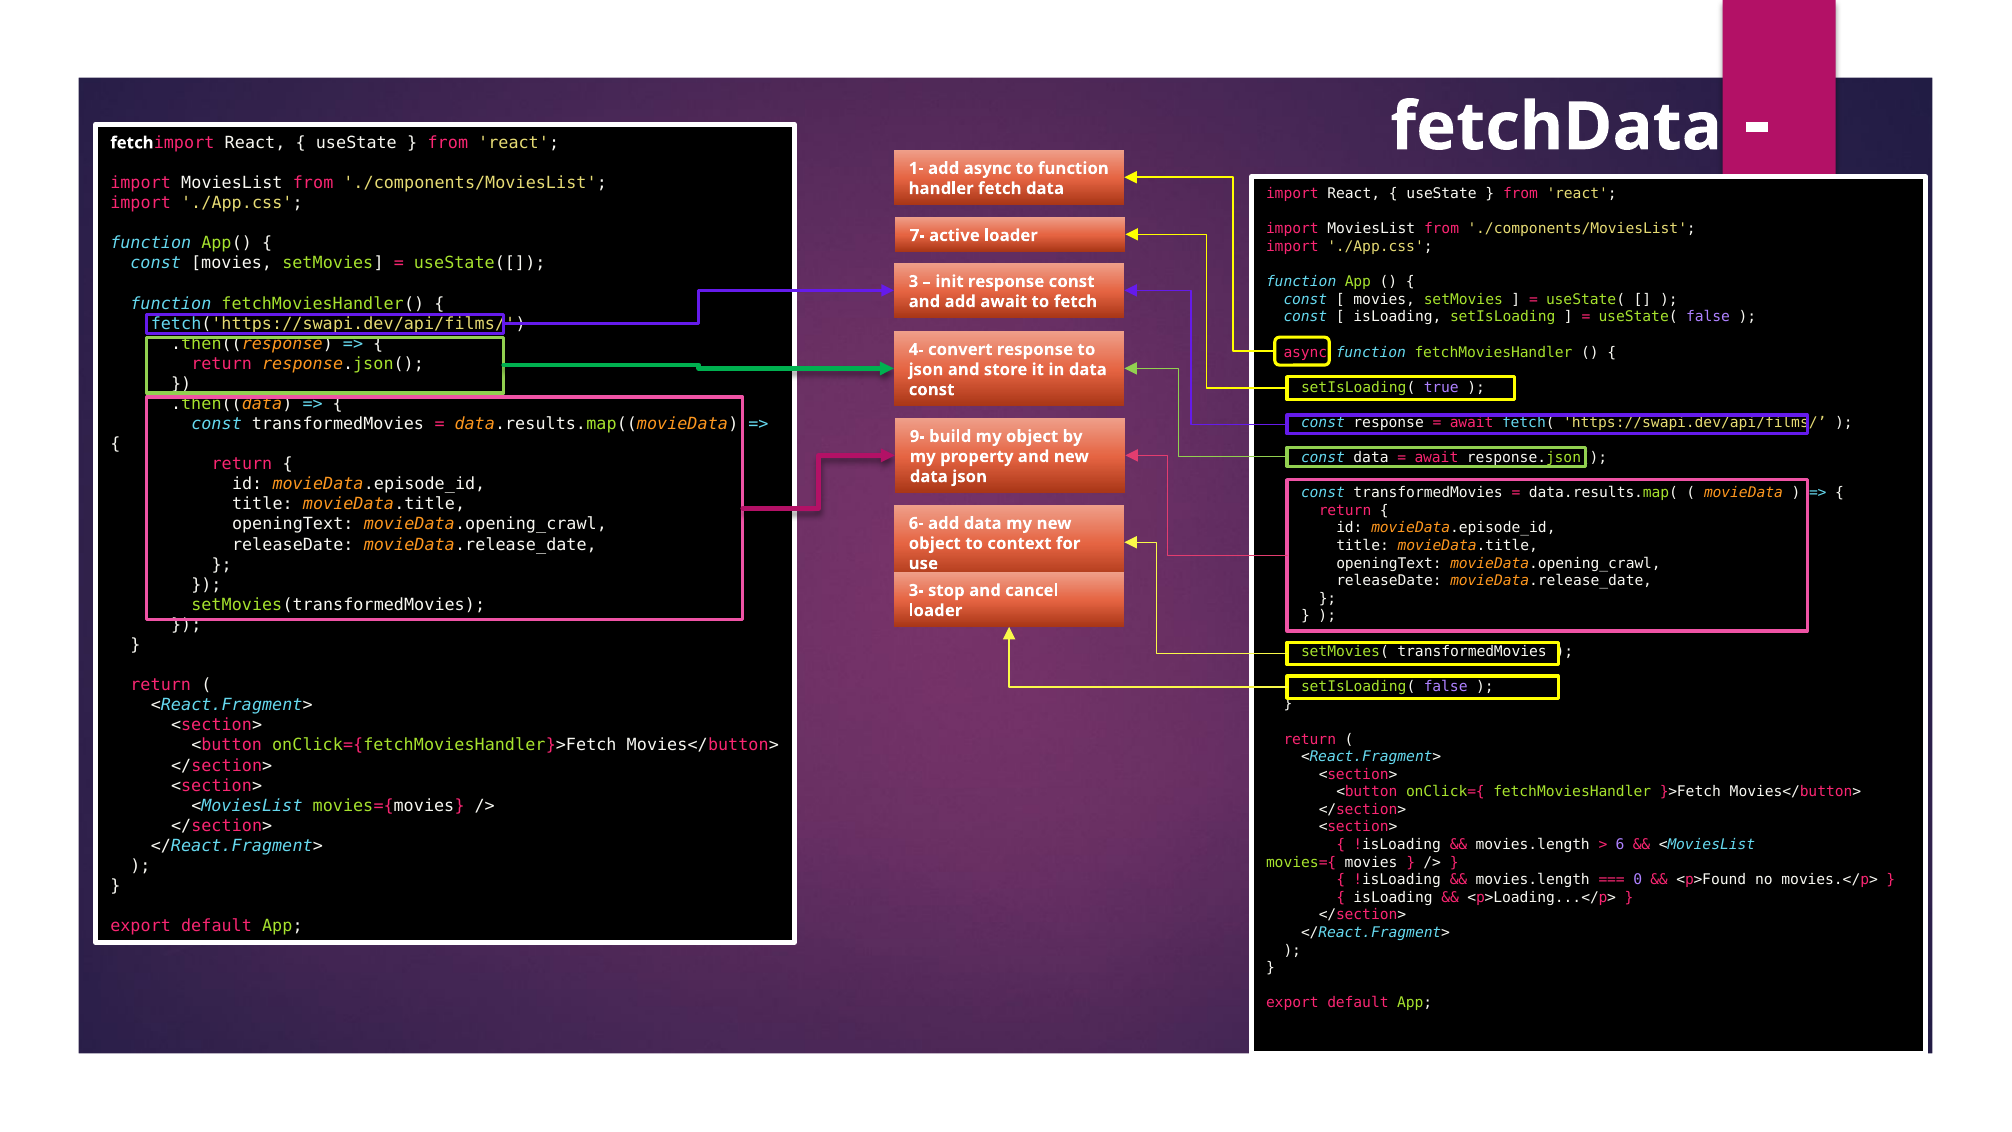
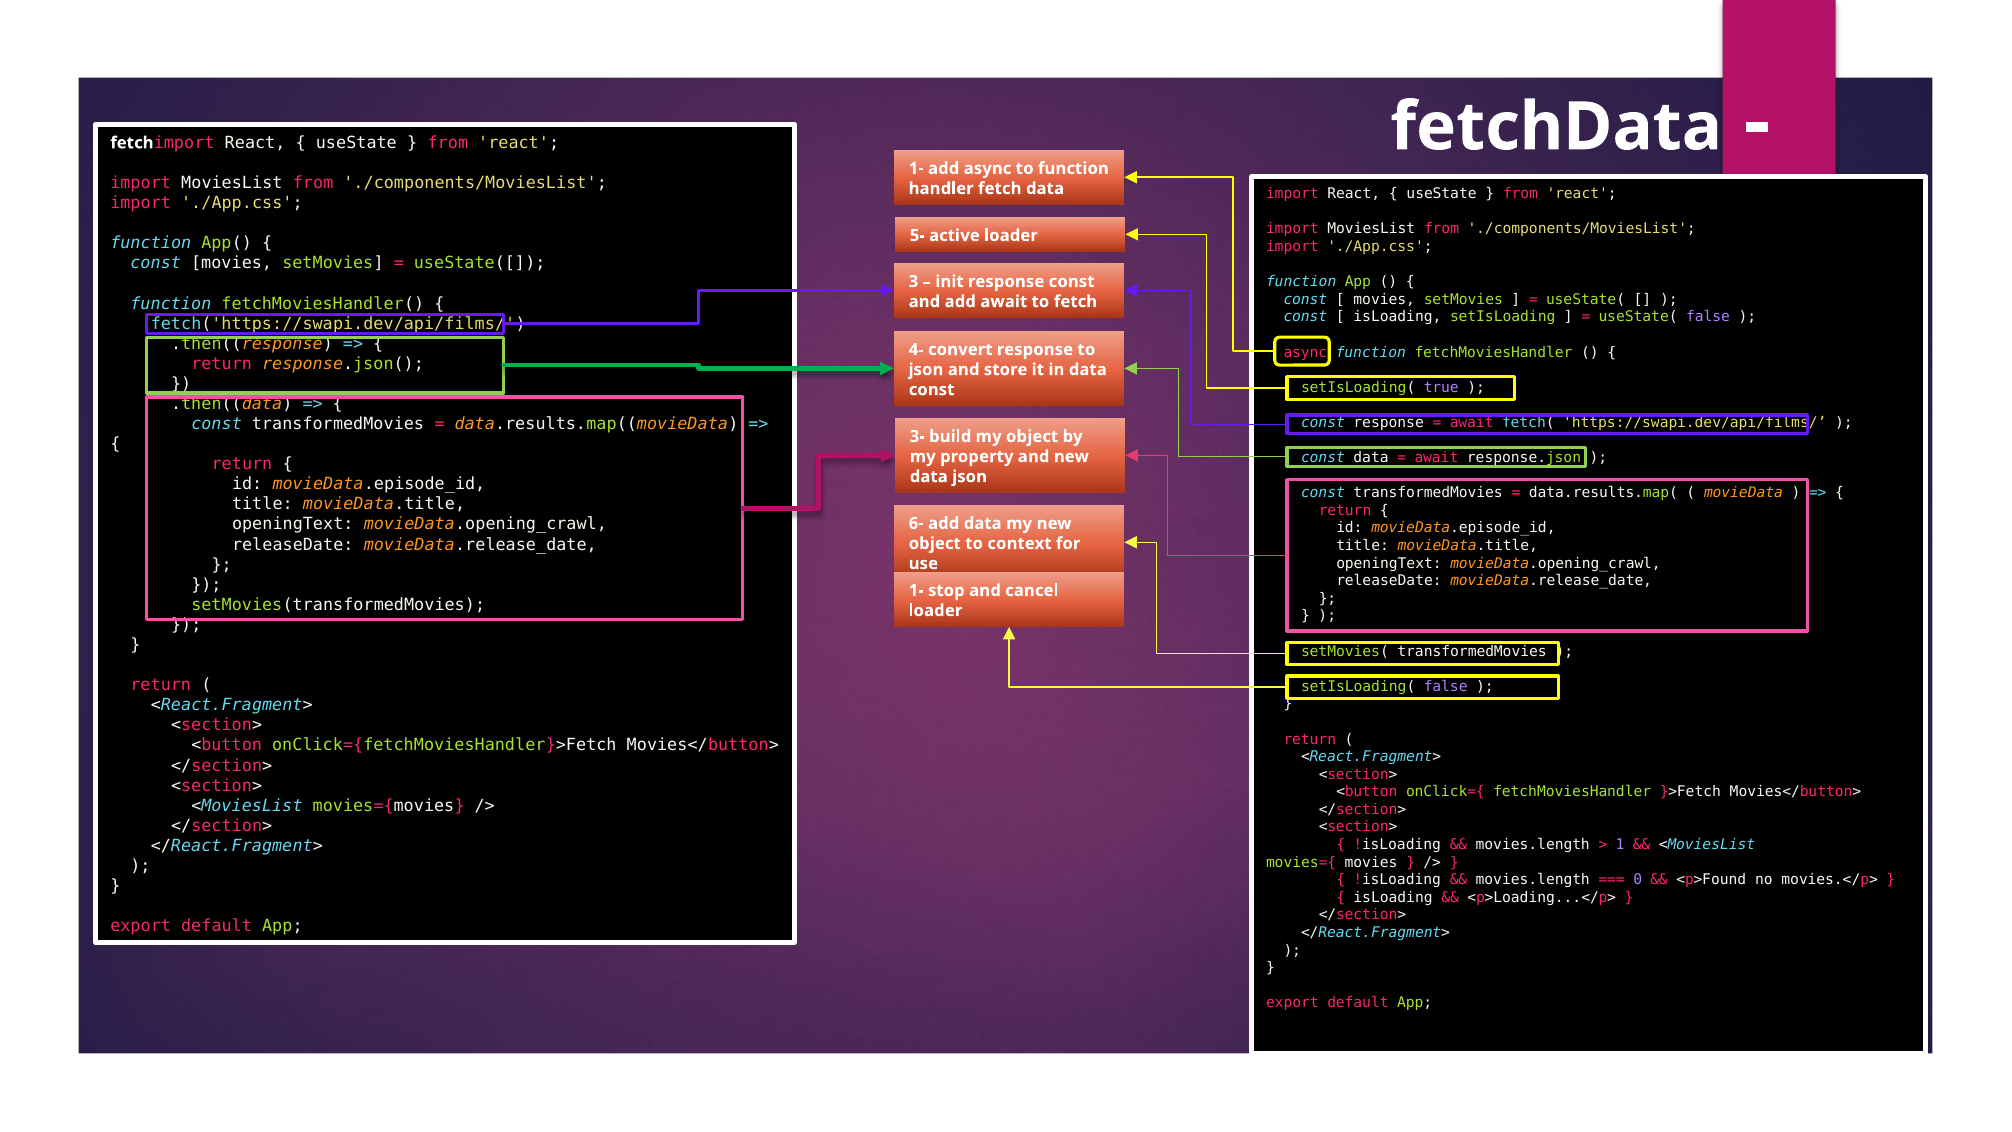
7-: 7- -> 5-
9-: 9- -> 3-
3- at (916, 590): 3- -> 1-
6 at (1620, 845): 6 -> 1
